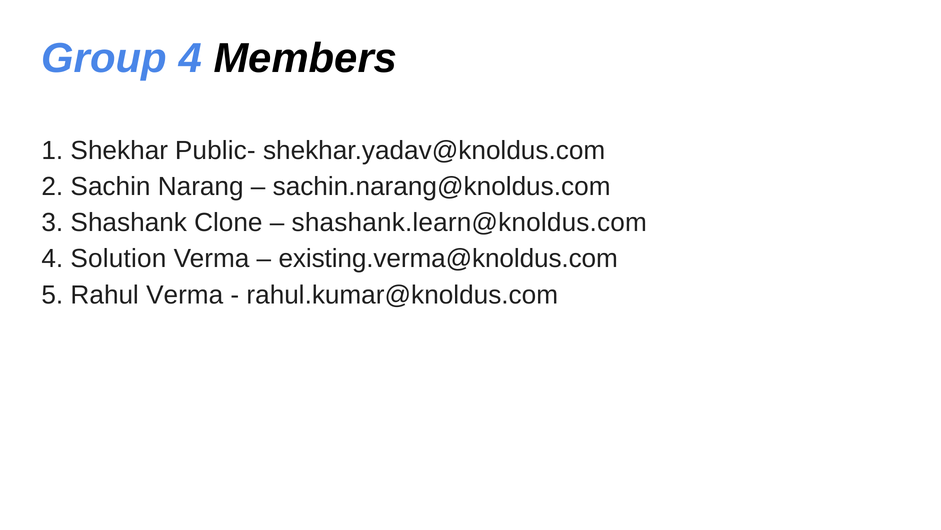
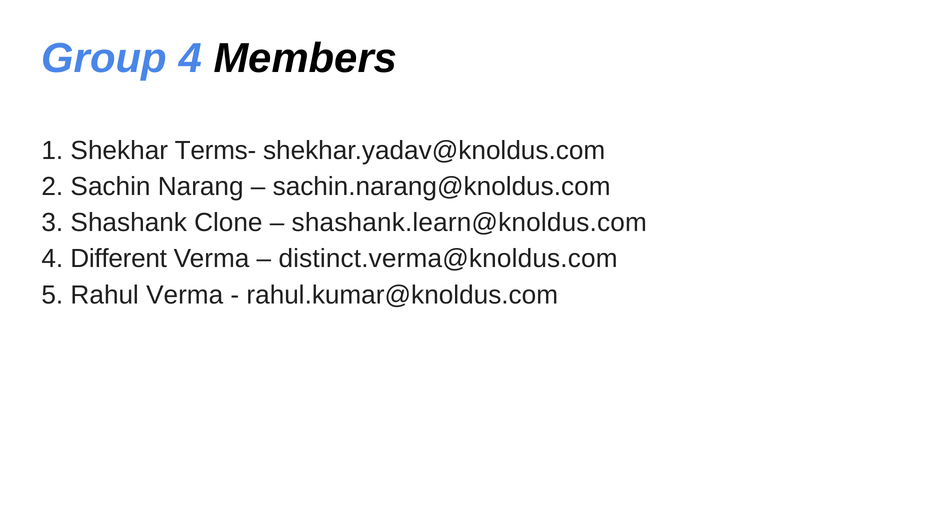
Public-: Public- -> Terms-
Solution: Solution -> Different
existing.verma@knoldus.com: existing.verma@knoldus.com -> distinct.verma@knoldus.com
